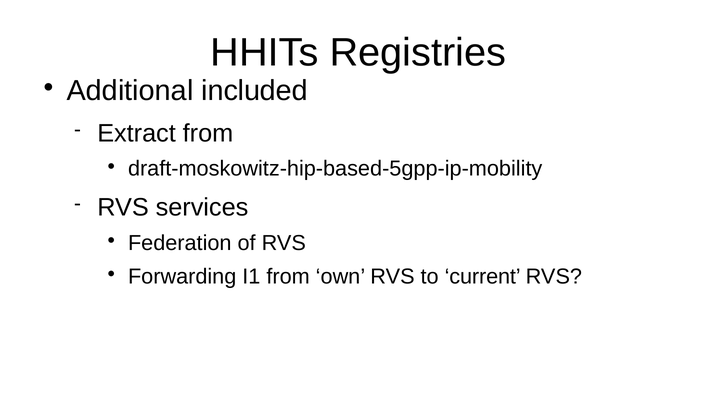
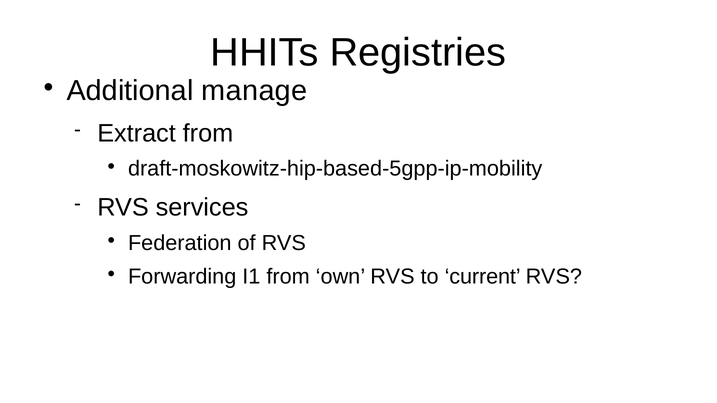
included: included -> manage
